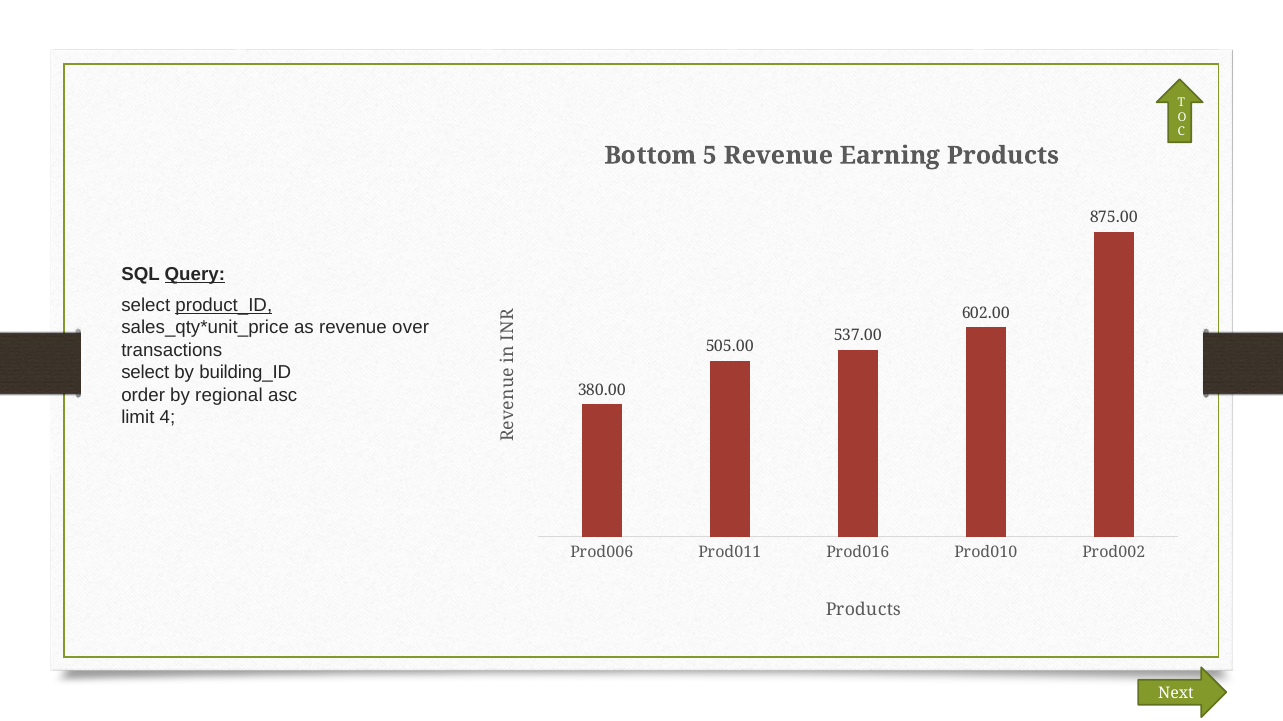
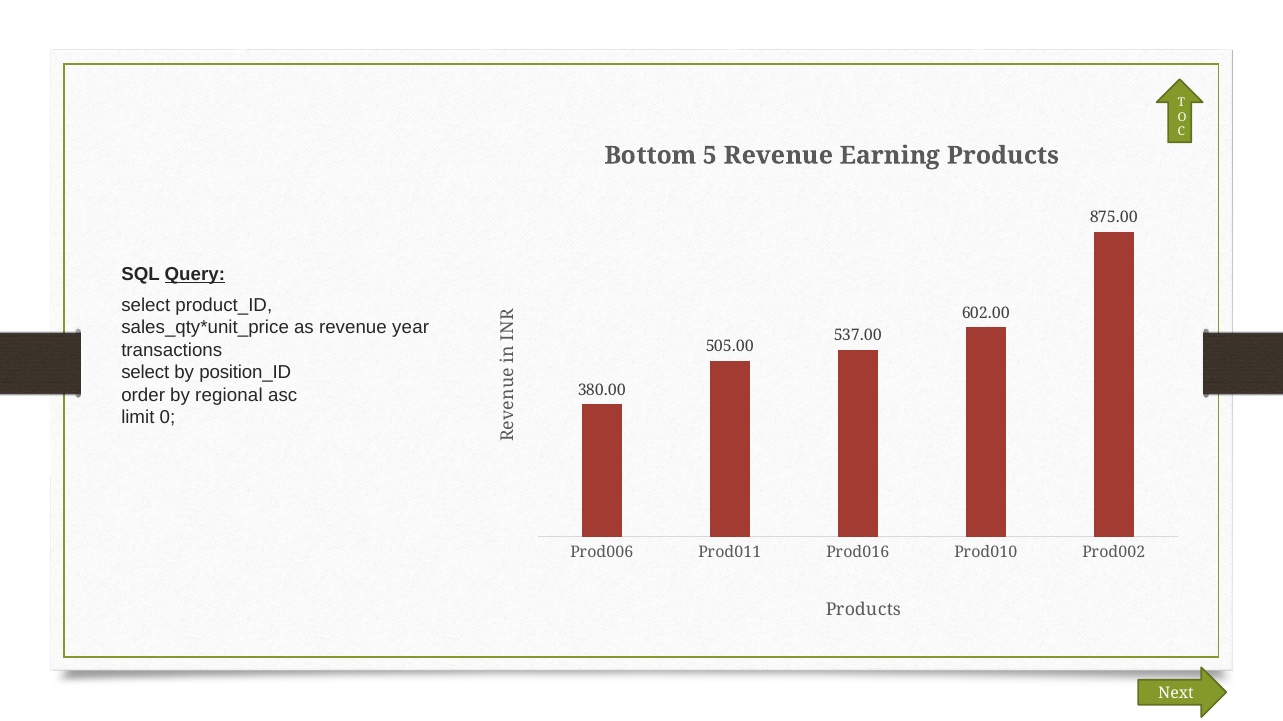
product_ID underline: present -> none
over: over -> year
building_ID: building_ID -> position_ID
4: 4 -> 0
